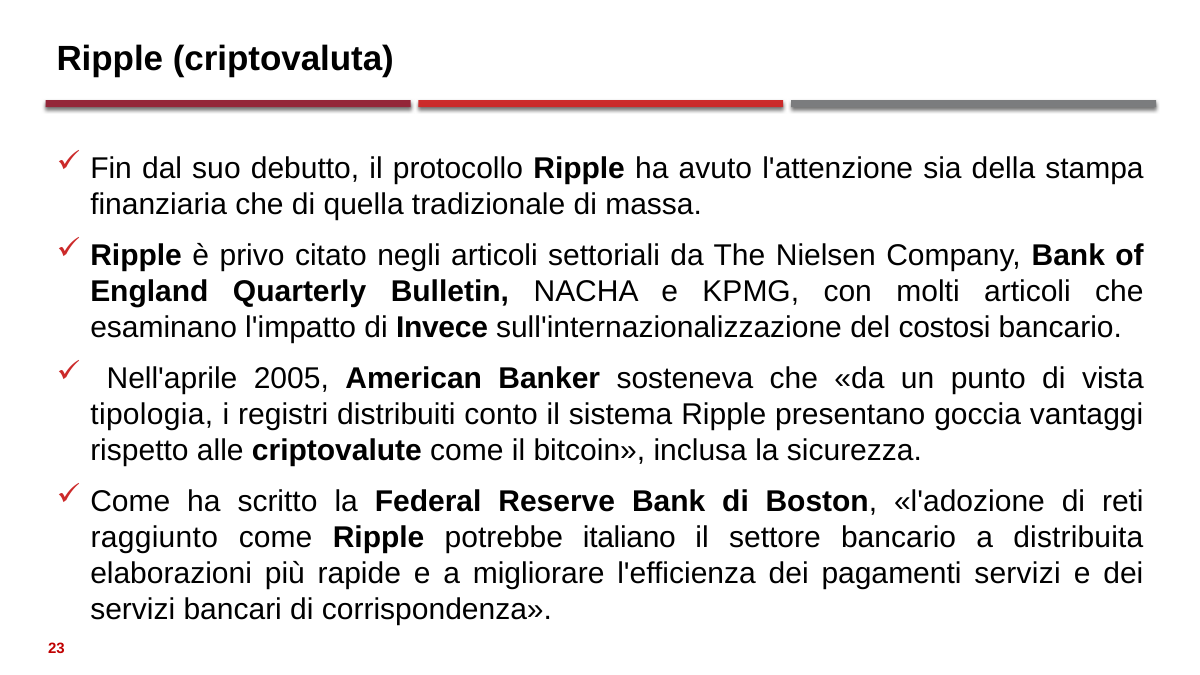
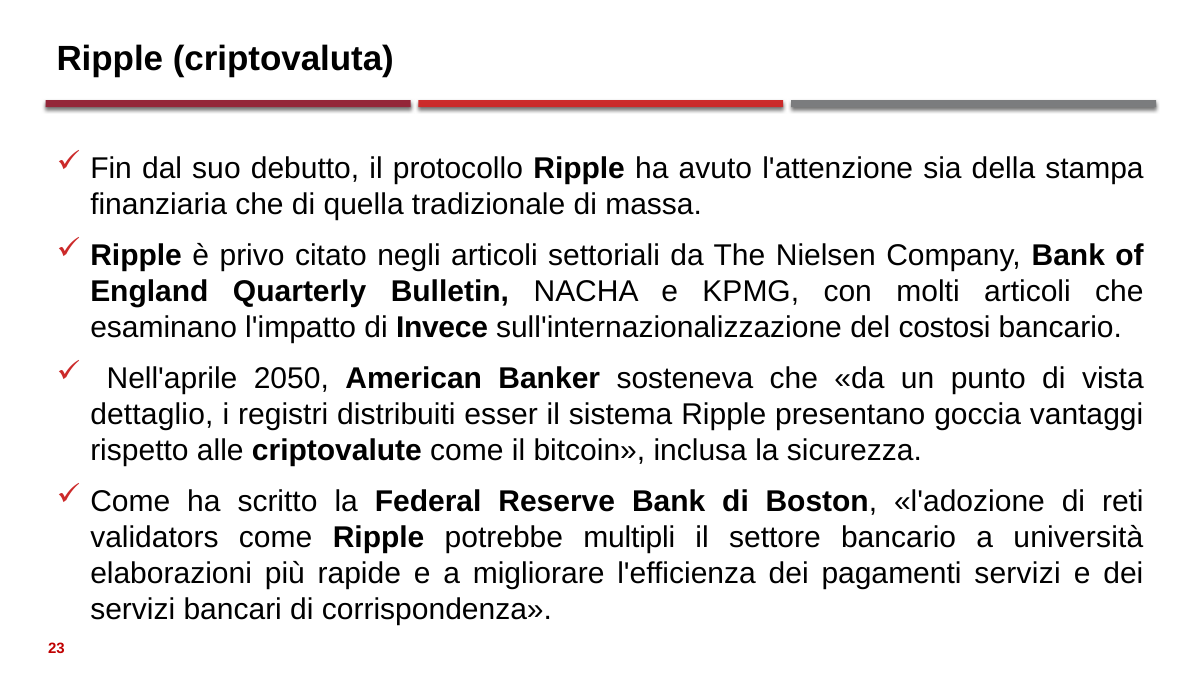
2005: 2005 -> 2050
tipologia: tipologia -> dettaglio
conto: conto -> esser
raggiunto: raggiunto -> validators
italiano: italiano -> multipli
distribuita: distribuita -> università
